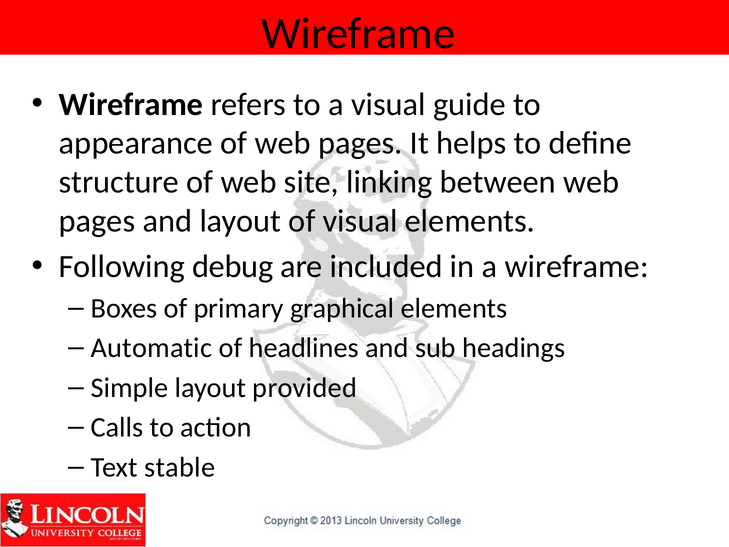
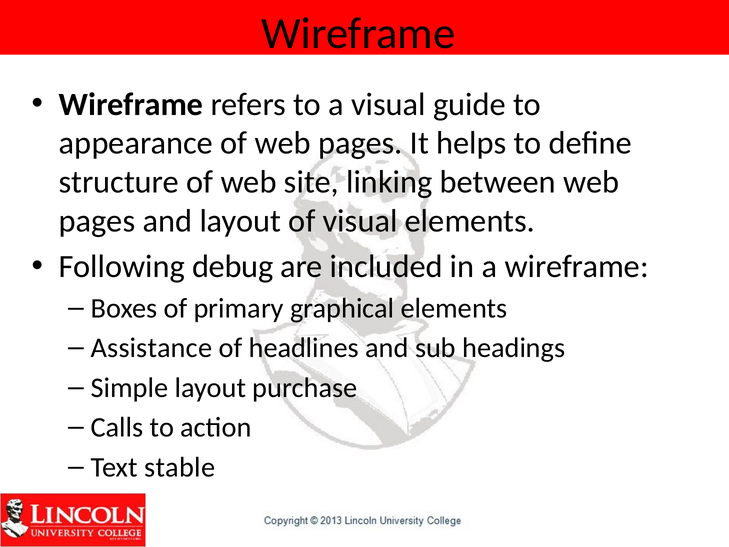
Automatic: Automatic -> Assistance
provided: provided -> purchase
